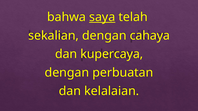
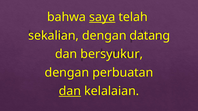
cahaya: cahaya -> datang
kupercaya: kupercaya -> bersyukur
dan at (70, 91) underline: none -> present
